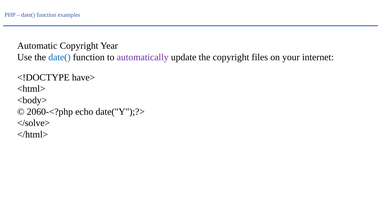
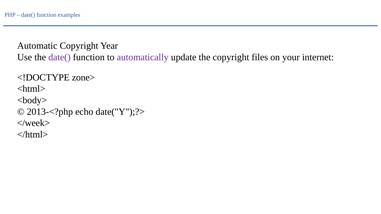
date( at (59, 57) colour: blue -> purple
have>: have> -> zone>
2060-<?php: 2060-<?php -> 2013-<?php
</solve>: </solve> -> </week>
